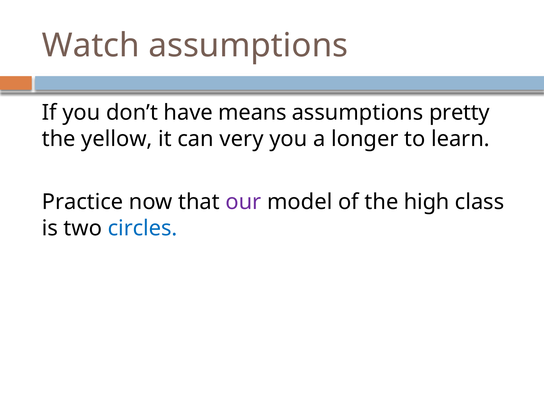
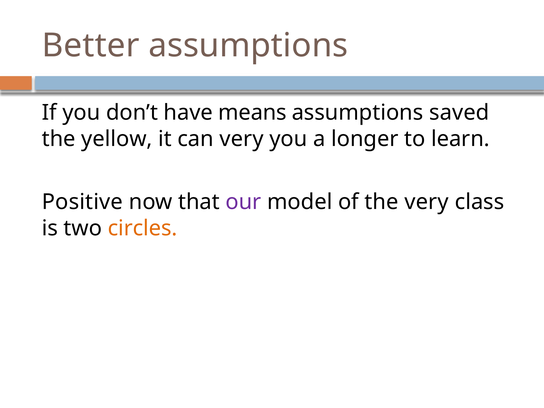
Watch: Watch -> Better
pretty: pretty -> saved
Practice: Practice -> Positive
the high: high -> very
circles colour: blue -> orange
